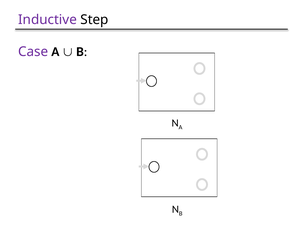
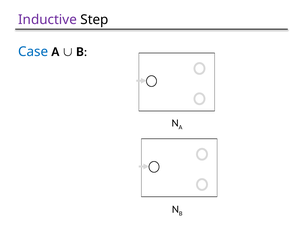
Case colour: purple -> blue
